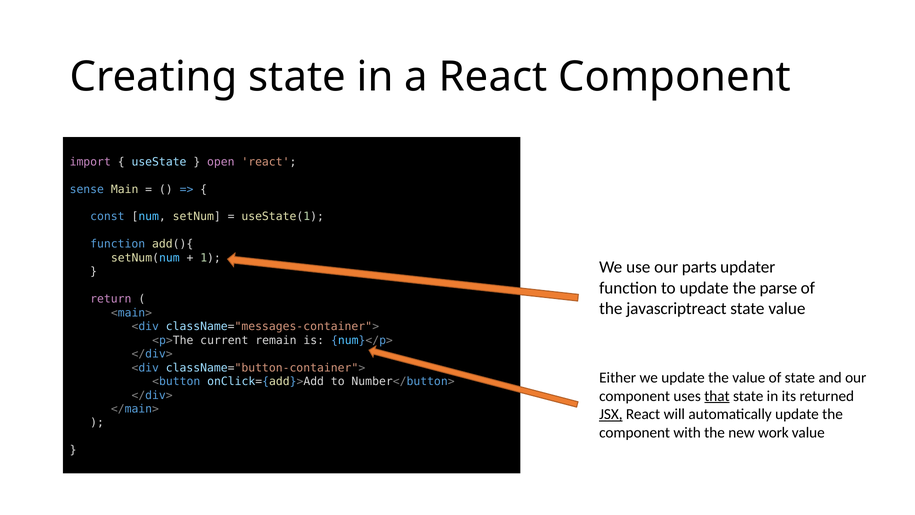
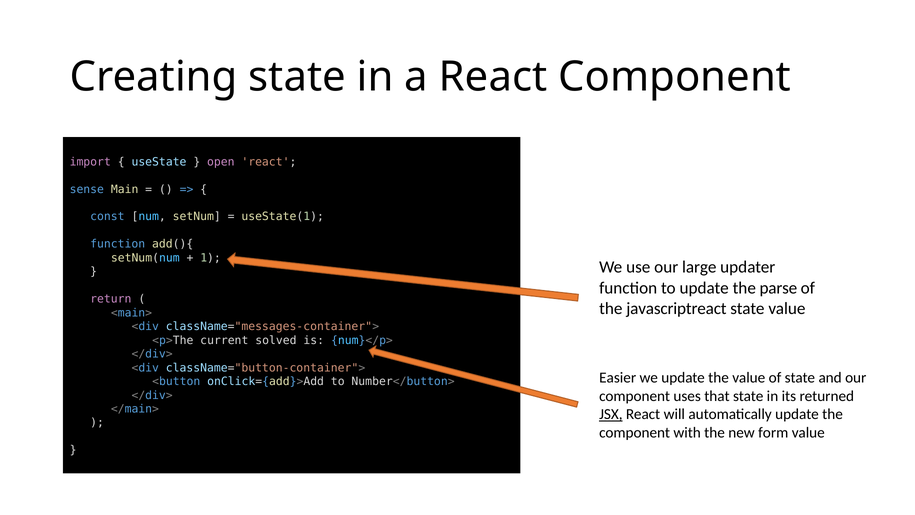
parts: parts -> large
remain: remain -> solved
Either: Either -> Easier
that underline: present -> none
work: work -> form
